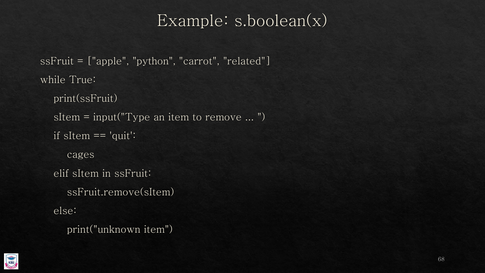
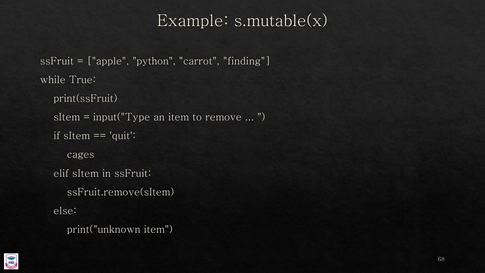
s.boolean(x: s.boolean(x -> s.mutable(x
related: related -> finding
